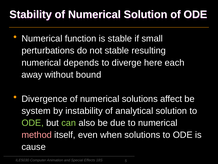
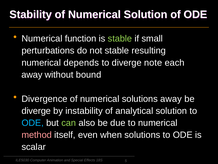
stable at (120, 39) colour: white -> light green
here: here -> note
solutions affect: affect -> away
system at (36, 111): system -> diverge
ODE at (33, 123) colour: light green -> light blue
cause: cause -> scalar
